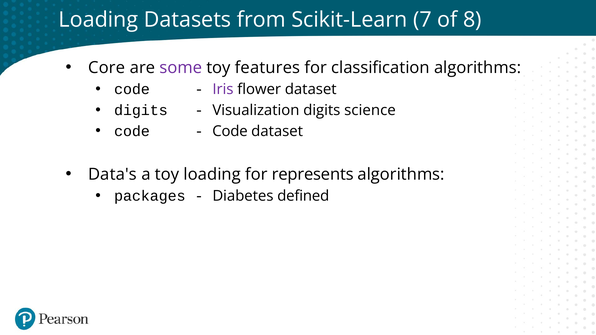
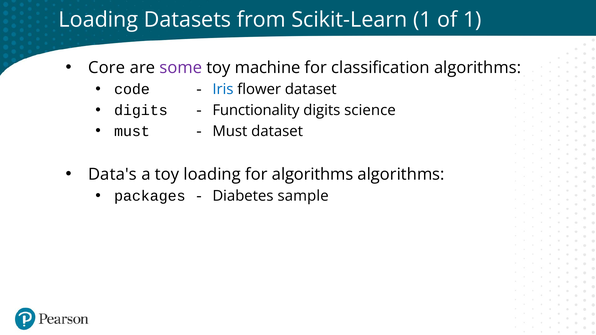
Scikit-Learn 7: 7 -> 1
8 at (472, 20): 8 -> 1
features: features -> machine
Iris colour: purple -> blue
Visualization: Visualization -> Functionality
code at (132, 131): code -> must
Code at (230, 131): Code -> Must
for represents: represents -> algorithms
defined: defined -> sample
